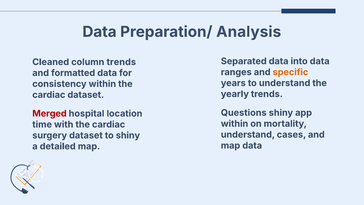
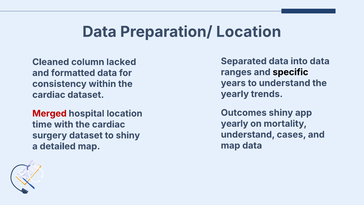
Preparation/ Analysis: Analysis -> Location
column trends: trends -> lacked
specific colour: orange -> black
Questions: Questions -> Outcomes
within at (235, 124): within -> yearly
